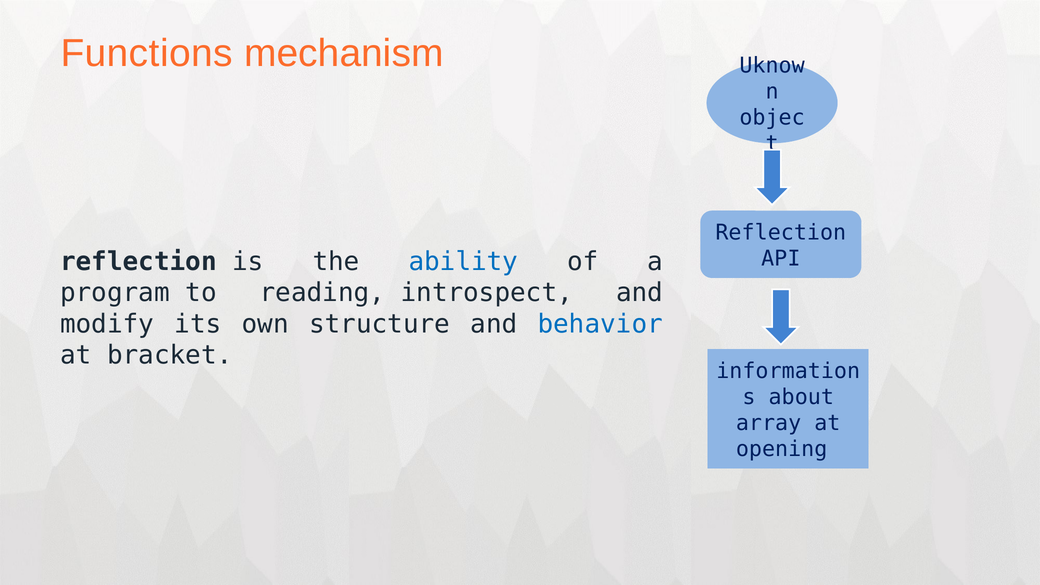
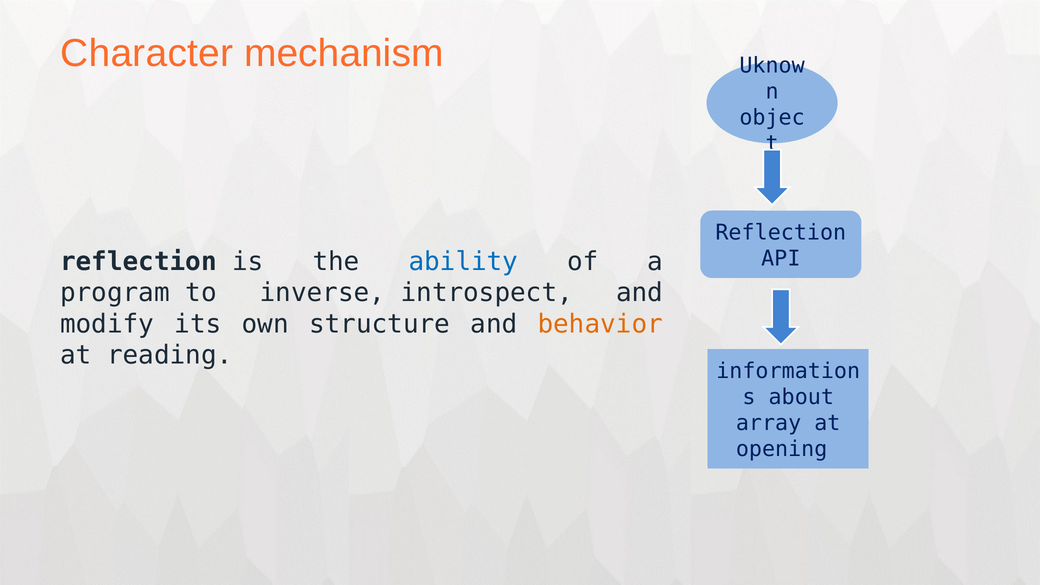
Functions: Functions -> Character
reading: reading -> inverse
behavior colour: blue -> orange
bracket: bracket -> reading
